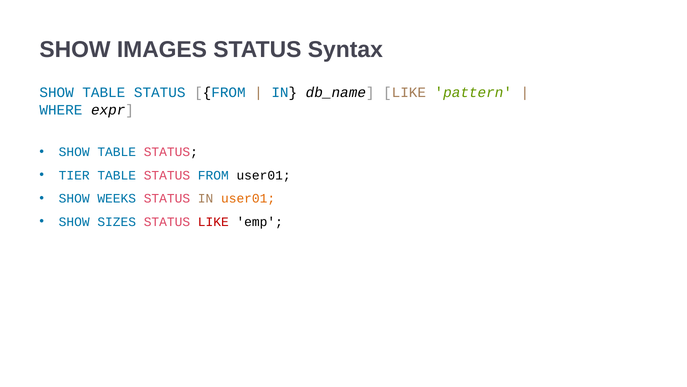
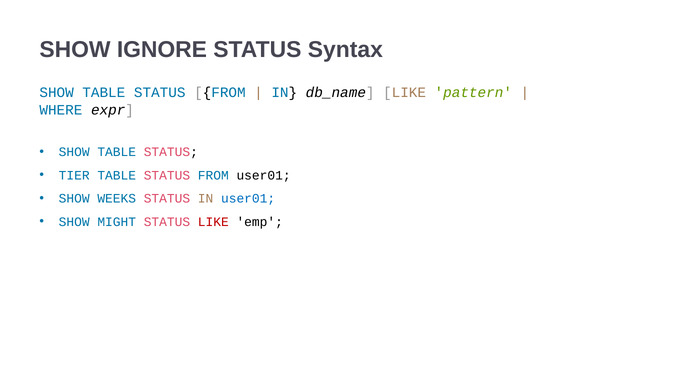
IMAGES: IMAGES -> IGNORE
user01 at (248, 198) colour: orange -> blue
SIZES: SIZES -> MIGHT
